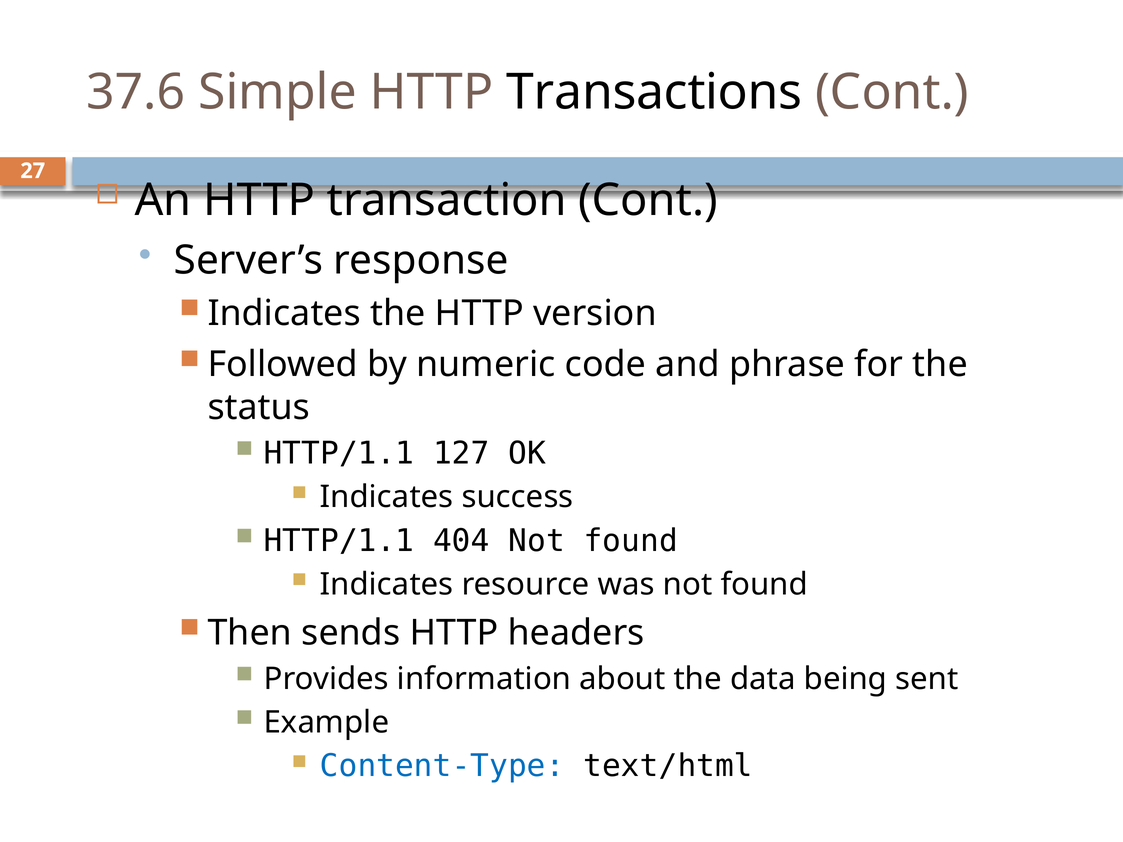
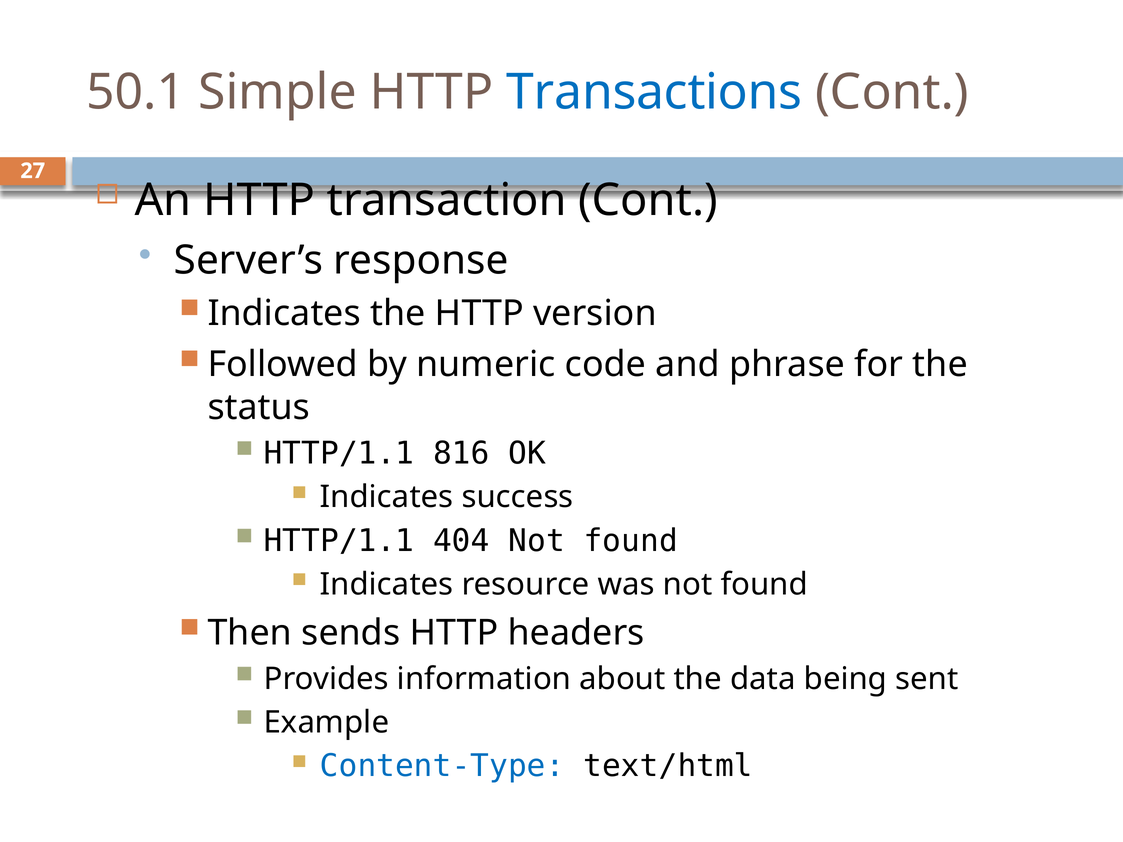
37.6: 37.6 -> 50.1
Transactions colour: black -> blue
127: 127 -> 816
